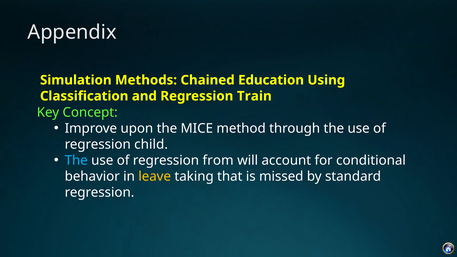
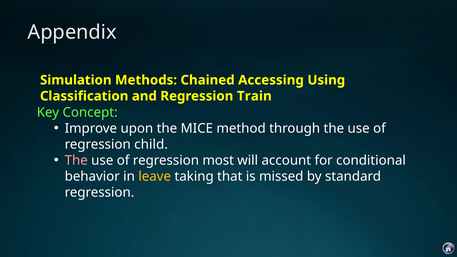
Education: Education -> Accessing
The at (76, 161) colour: light blue -> pink
from: from -> most
